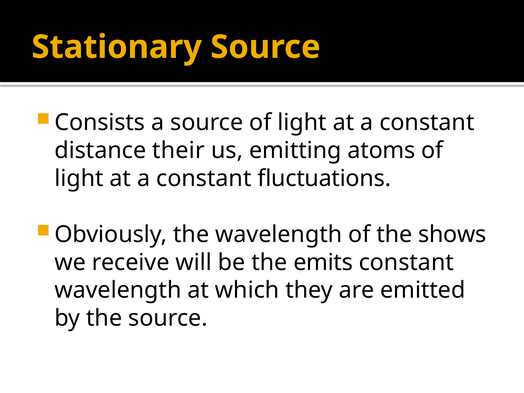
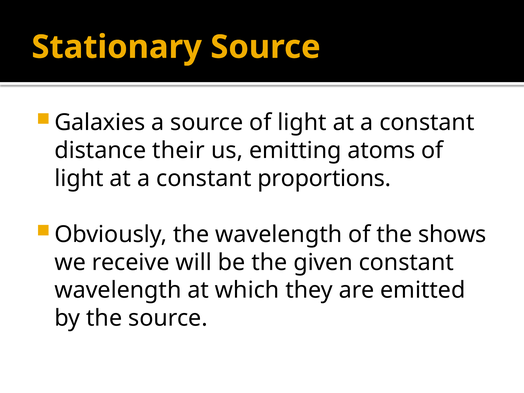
Consists: Consists -> Galaxies
fluctuations: fluctuations -> proportions
emits: emits -> given
